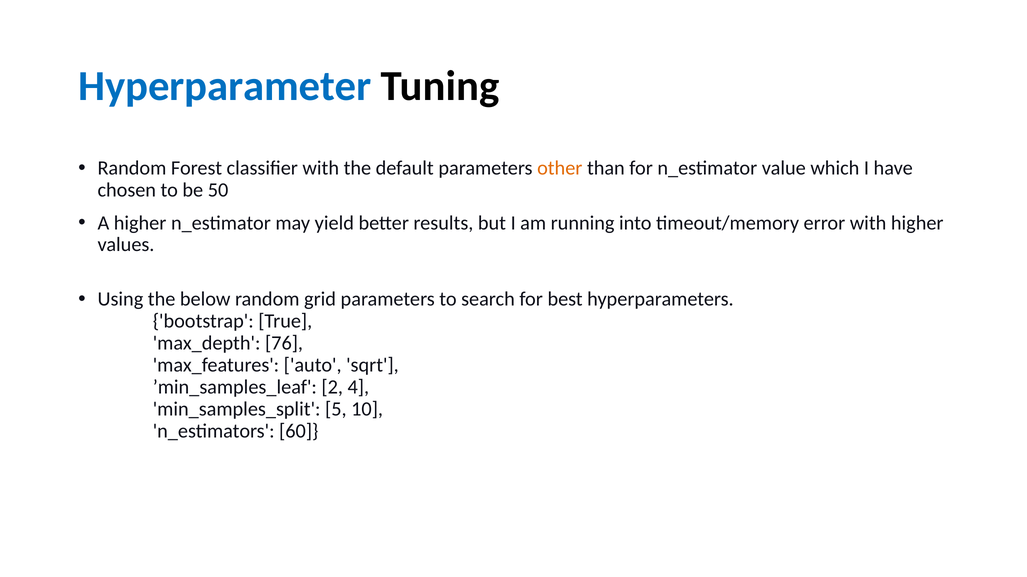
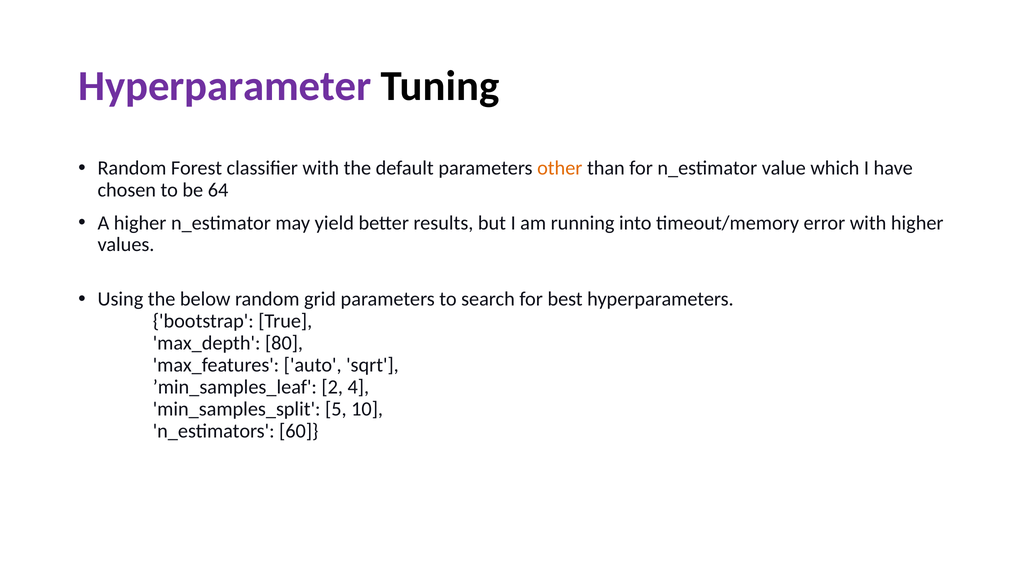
Hyperparameter colour: blue -> purple
50: 50 -> 64
76: 76 -> 80
